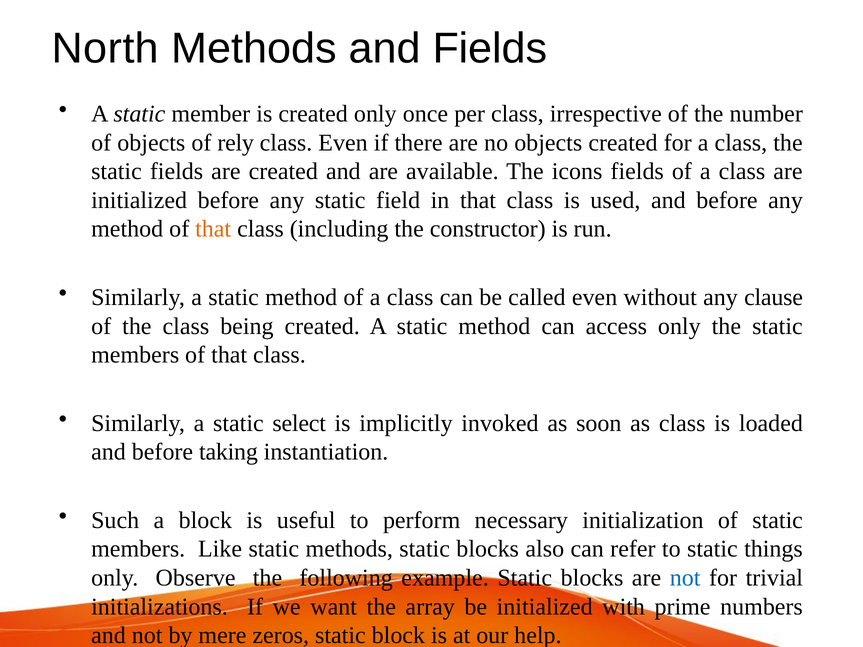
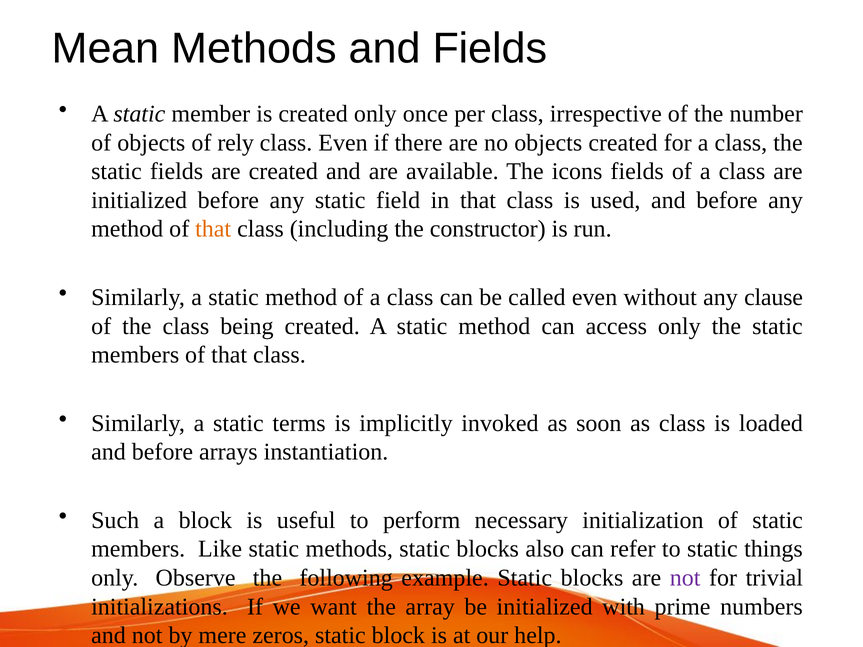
North: North -> Mean
select: select -> terms
taking: taking -> arrays
not at (685, 578) colour: blue -> purple
